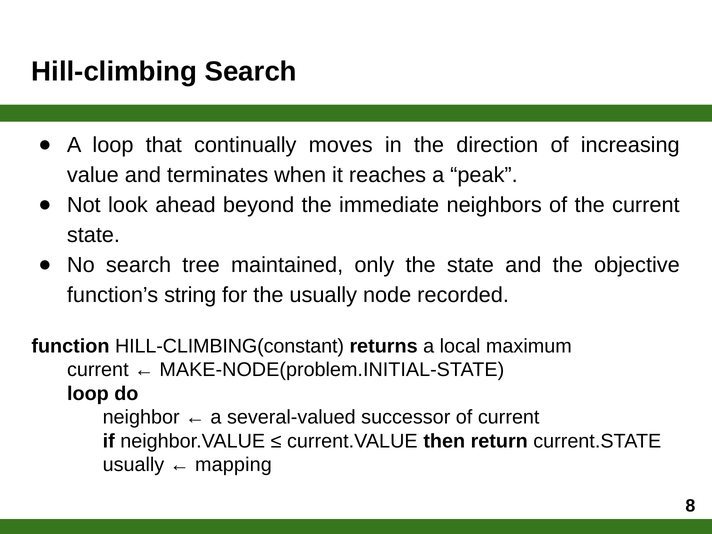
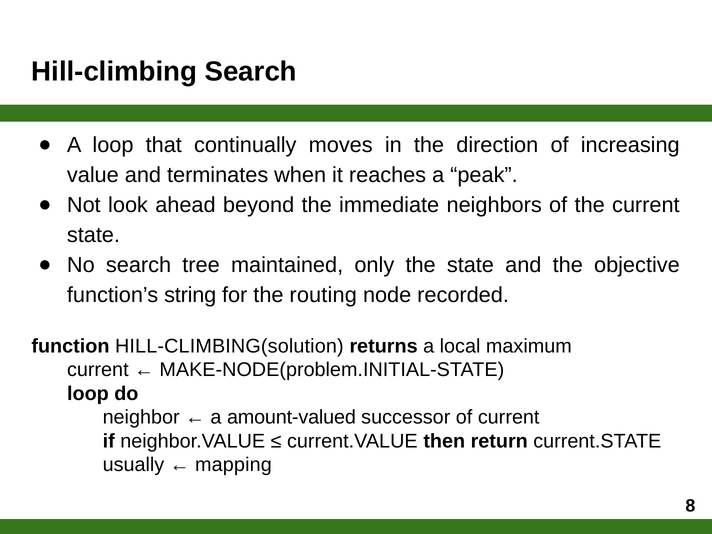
the usually: usually -> routing
HILL-CLIMBING(constant: HILL-CLIMBING(constant -> HILL-CLIMBING(solution
several-valued: several-valued -> amount-valued
